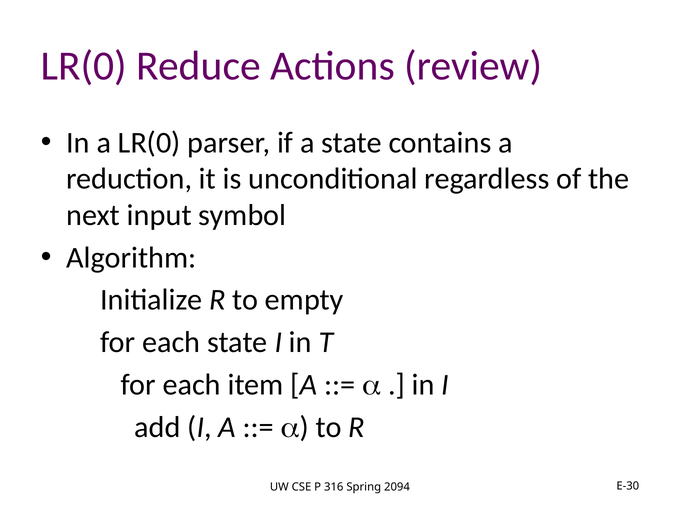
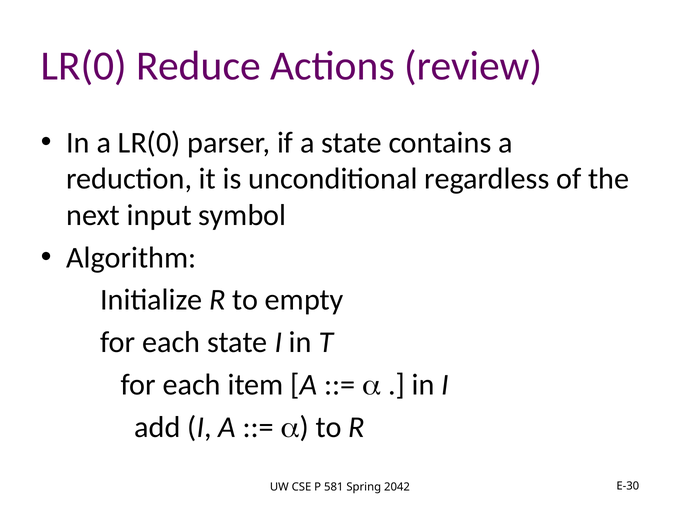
316: 316 -> 581
2094: 2094 -> 2042
